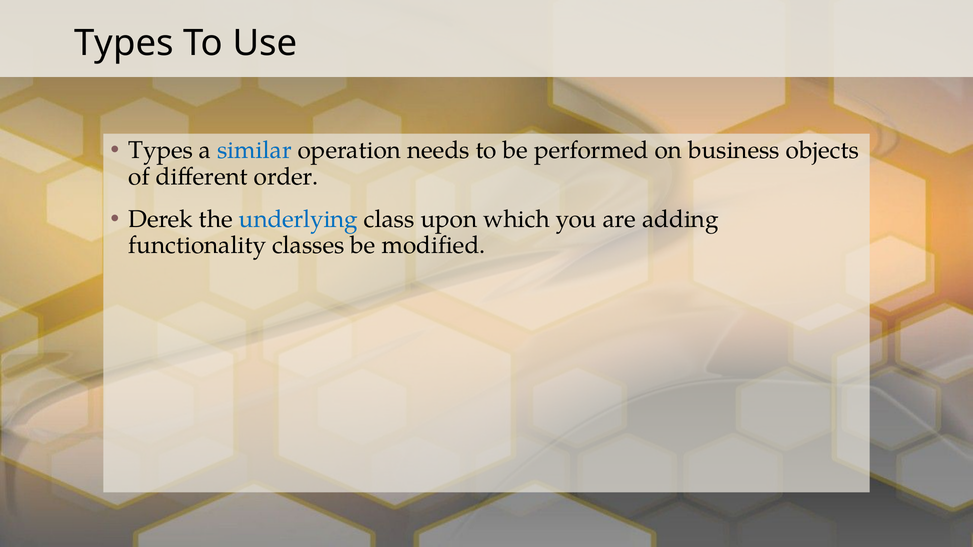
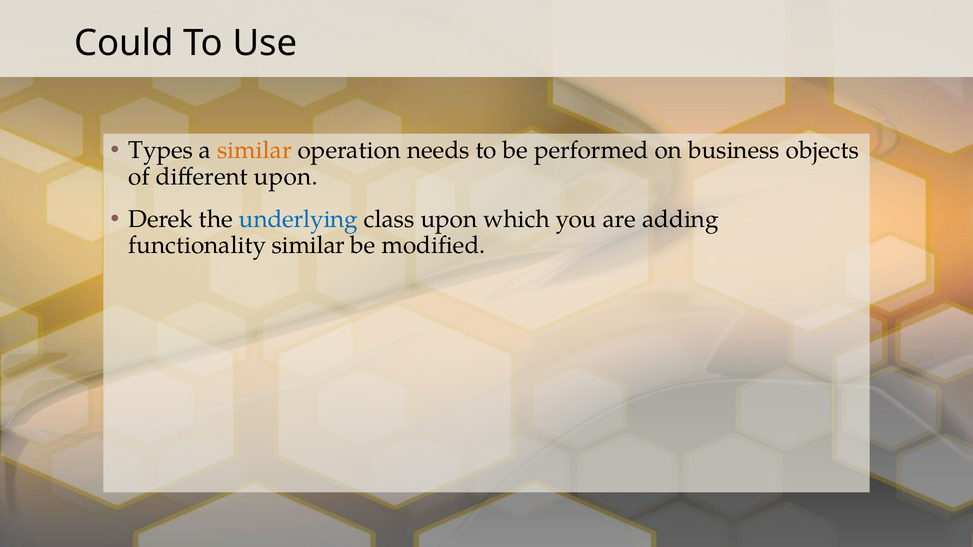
Types at (124, 43): Types -> Could
similar at (254, 150) colour: blue -> orange
different order: order -> upon
functionality classes: classes -> similar
